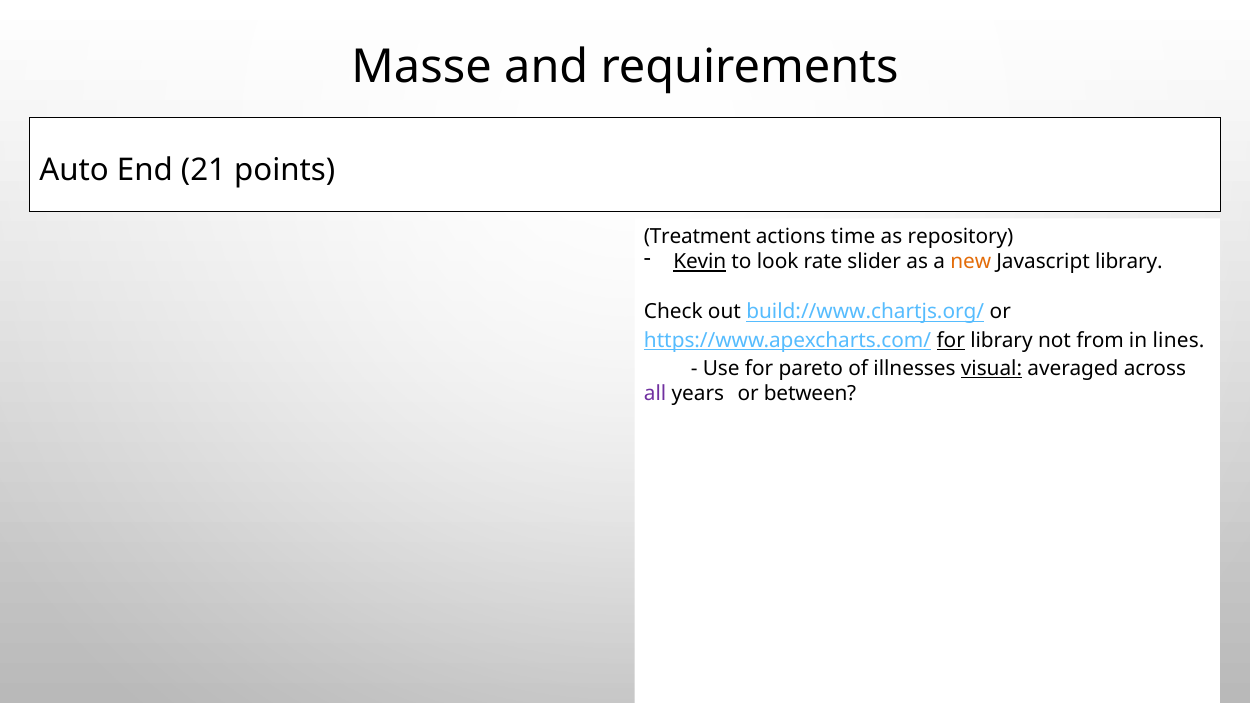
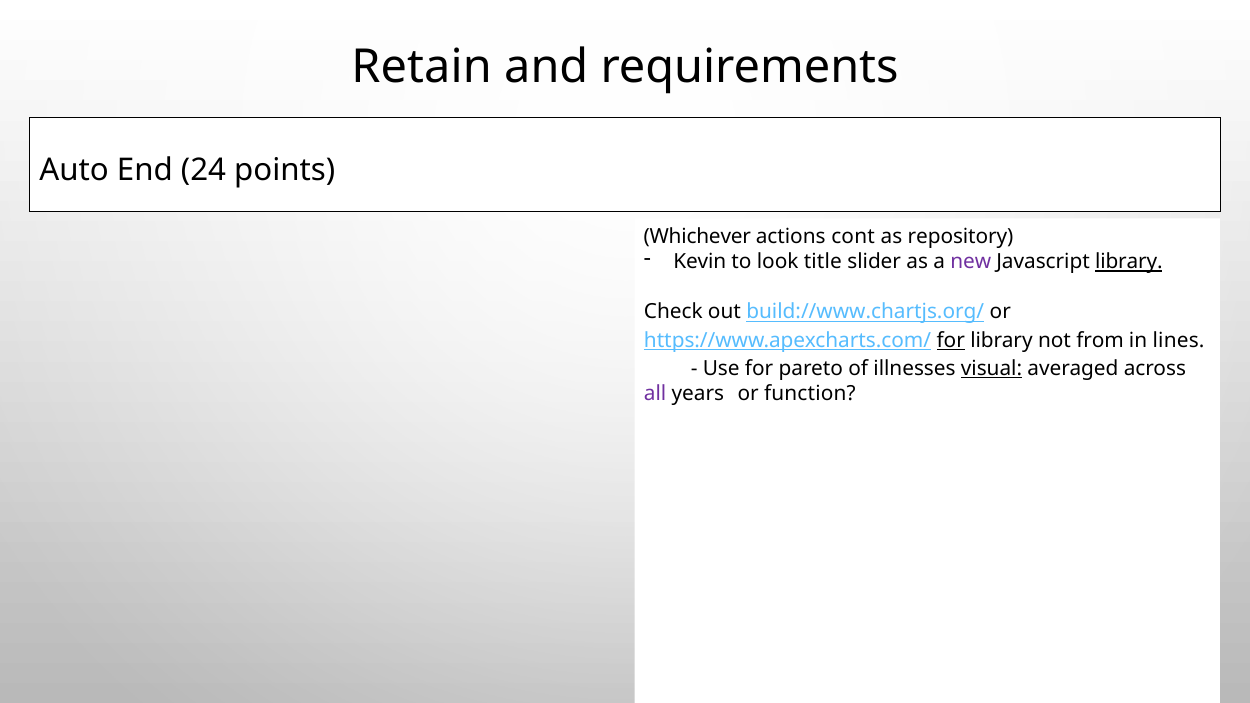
Masse: Masse -> Retain
21: 21 -> 24
Treatment: Treatment -> Whichever
time: time -> cont
Kevin underline: present -> none
rate: rate -> title
new colour: orange -> purple
library at (1129, 262) underline: none -> present
between: between -> function
